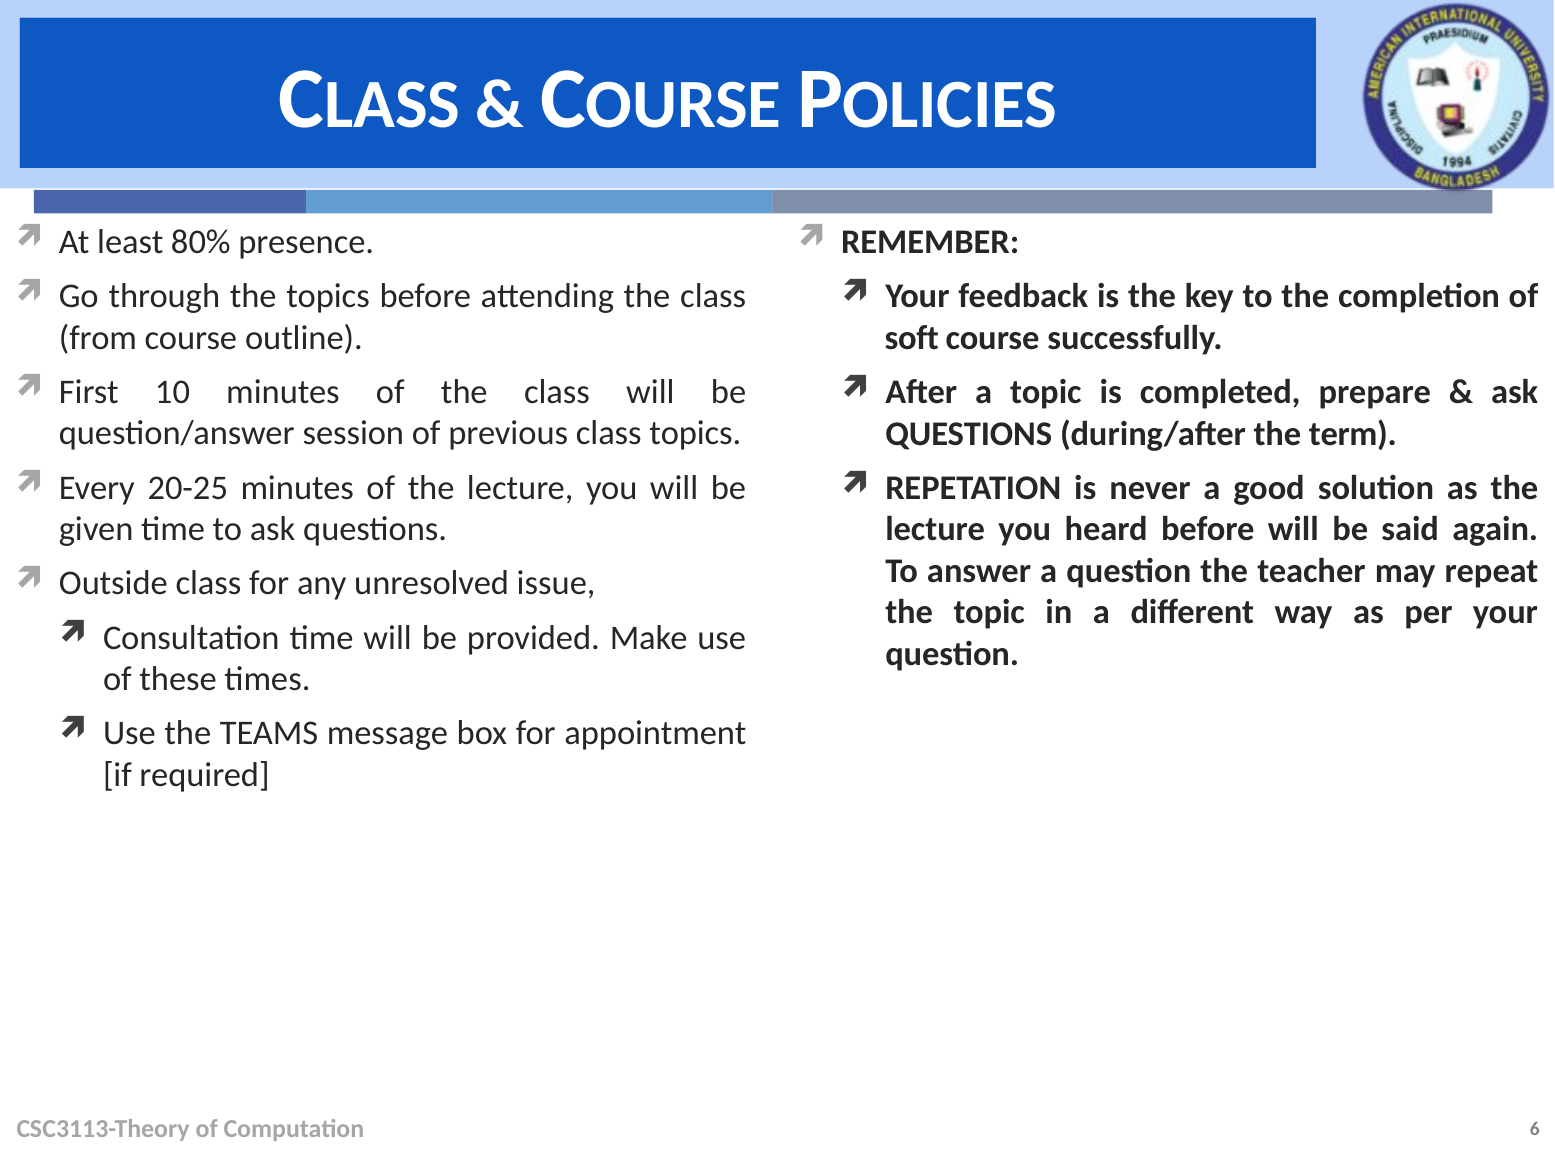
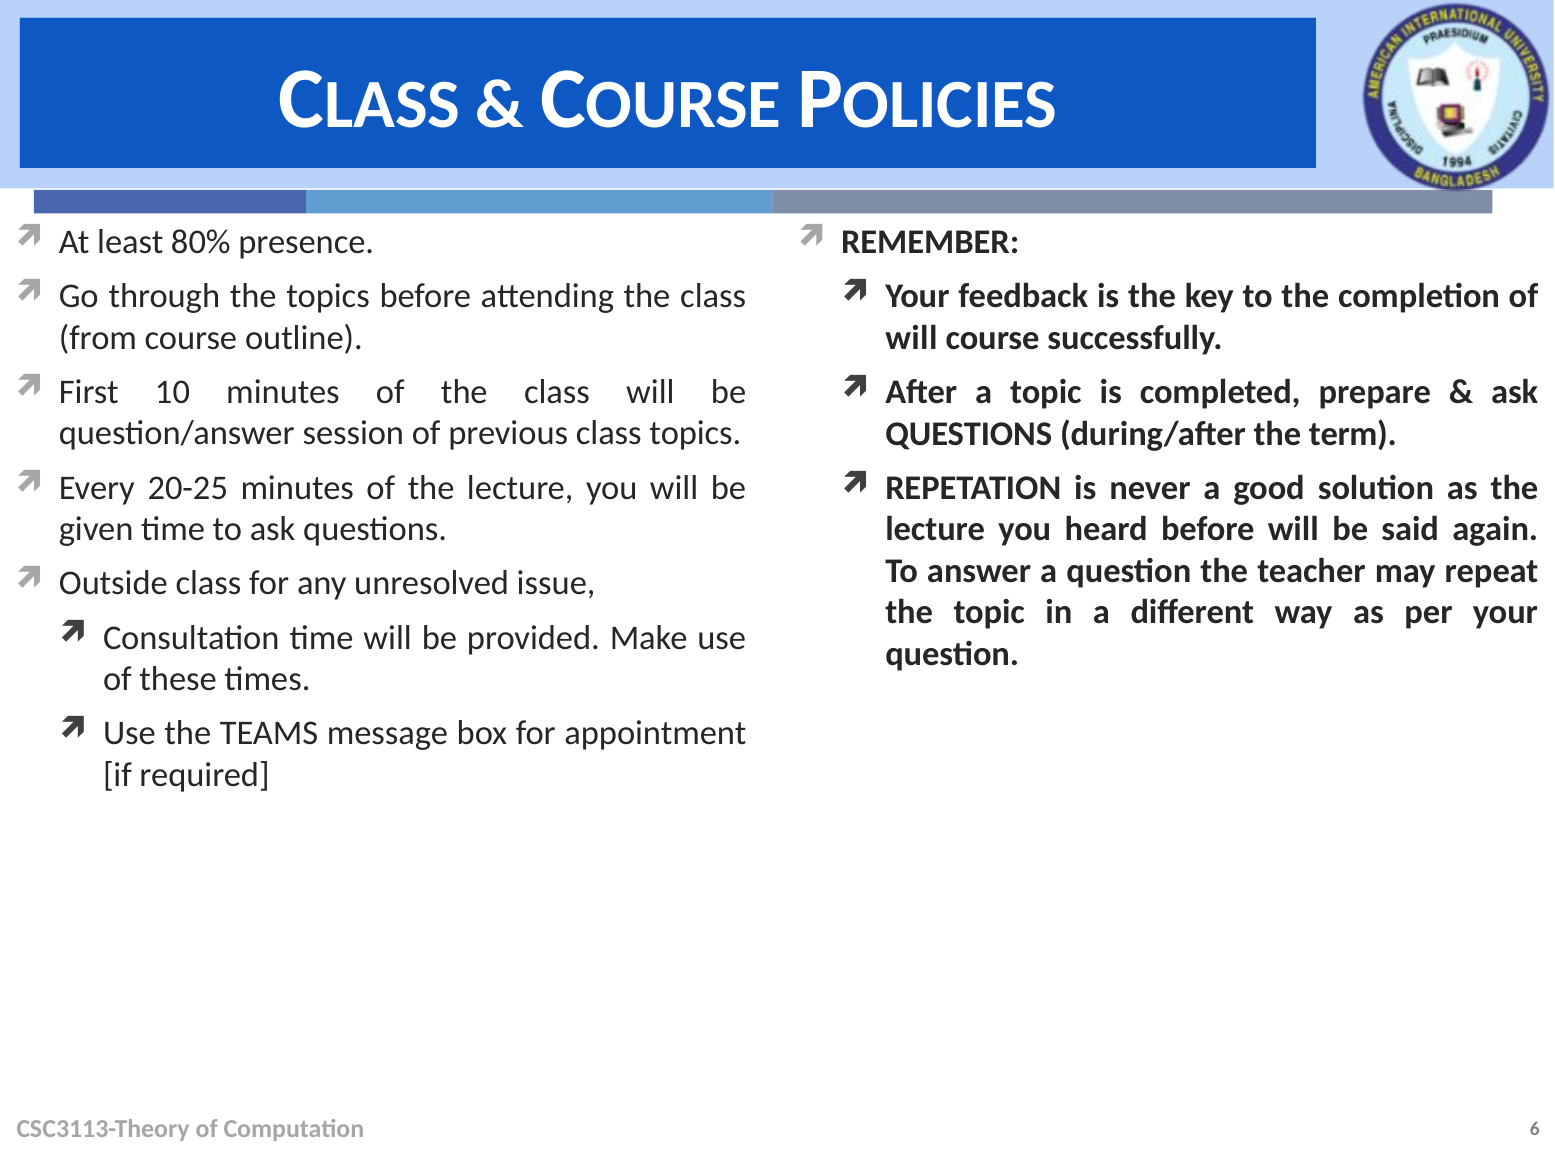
soft at (912, 338): soft -> will
